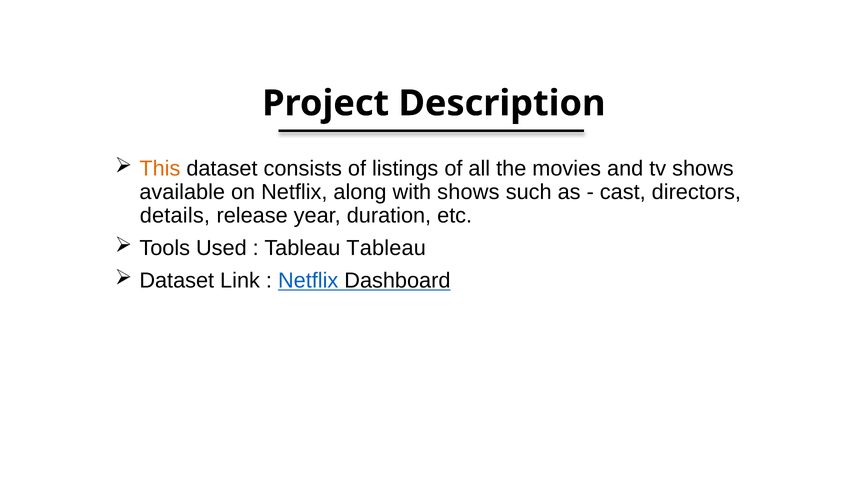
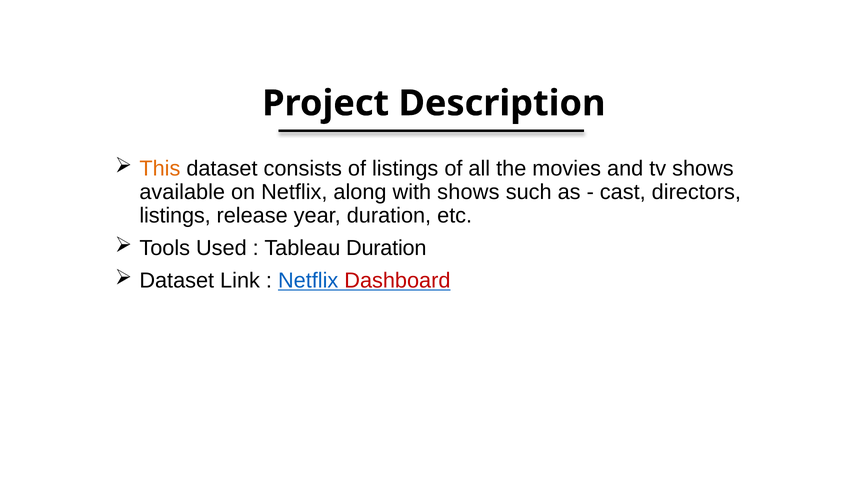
details at (175, 216): details -> listings
Tableau Tableau: Tableau -> Duration
Dashboard colour: black -> red
